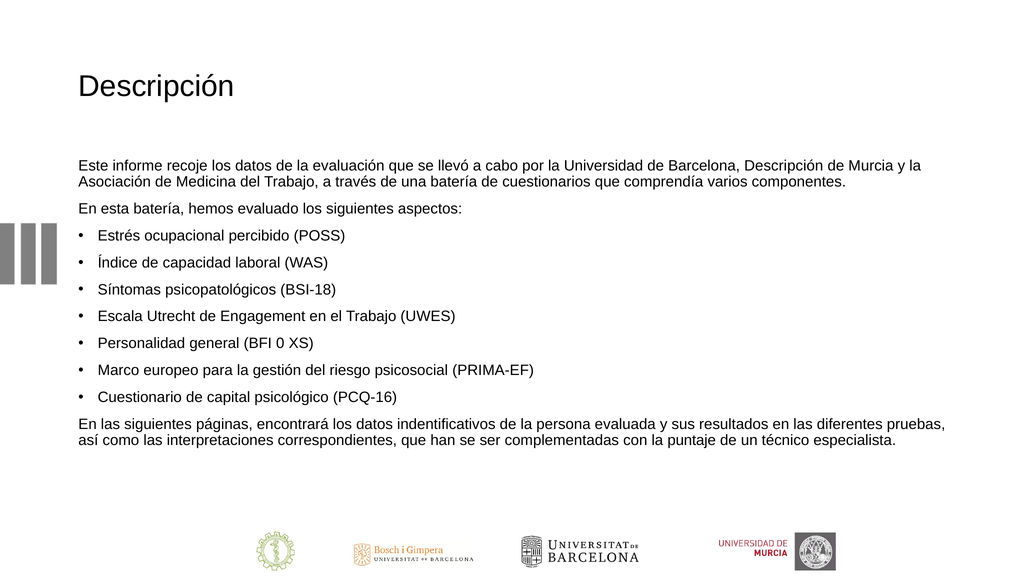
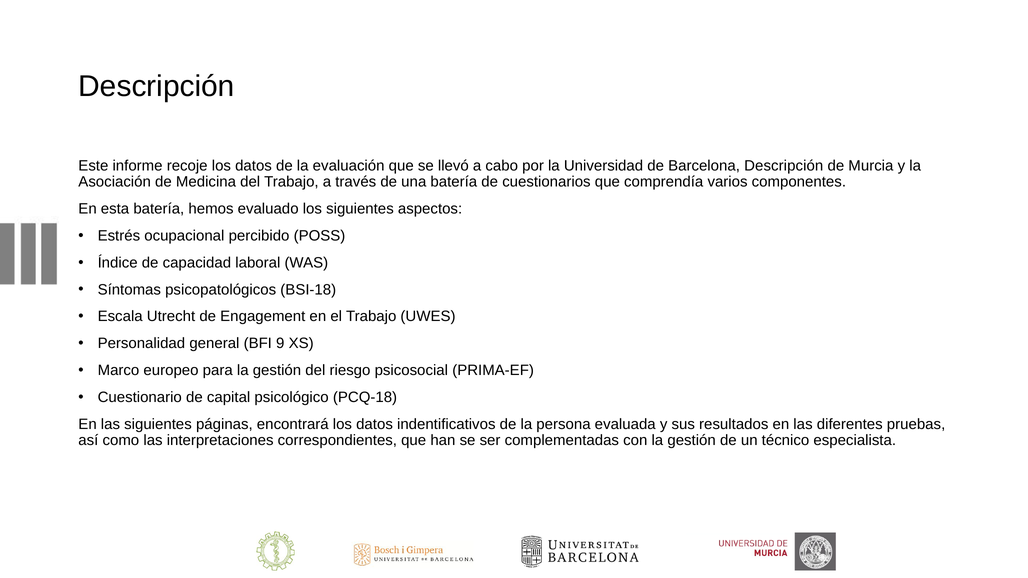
0: 0 -> 9
PCQ-16: PCQ-16 -> PCQ-18
con la puntaje: puntaje -> gestión
